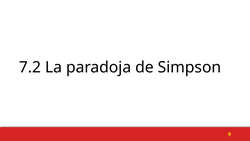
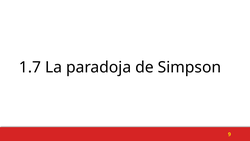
7.2: 7.2 -> 1.7
